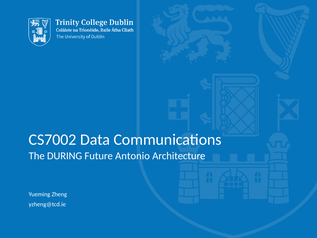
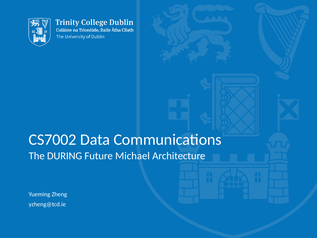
Antonio: Antonio -> Michael
